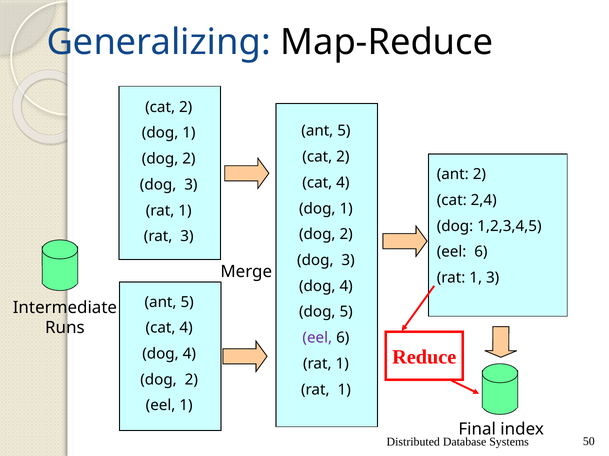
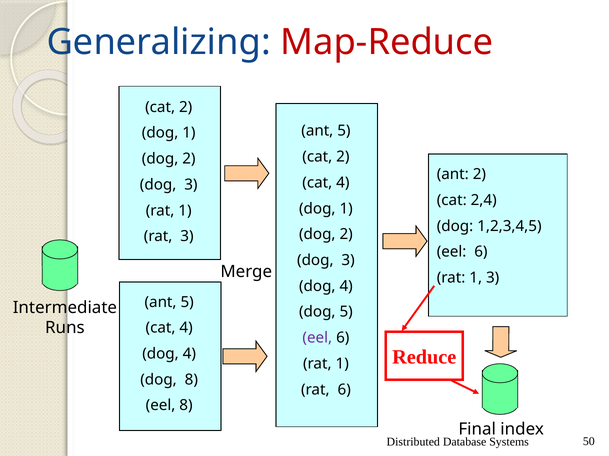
Map-Reduce colour: black -> red
2 at (191, 380): 2 -> 8
1 at (344, 390): 1 -> 6
eel 1: 1 -> 8
